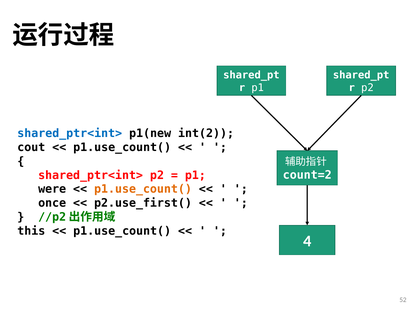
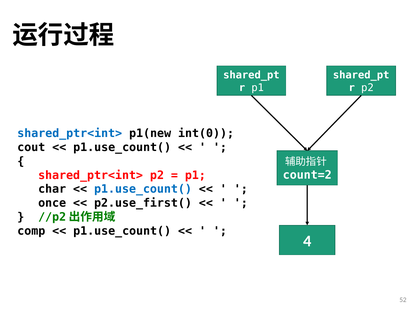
int(2: int(2 -> int(0
were: were -> char
p1.use_count( at (143, 189) colour: orange -> blue
this: this -> comp
